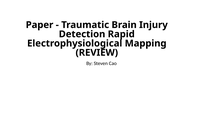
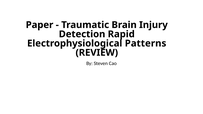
Mapping: Mapping -> Patterns
